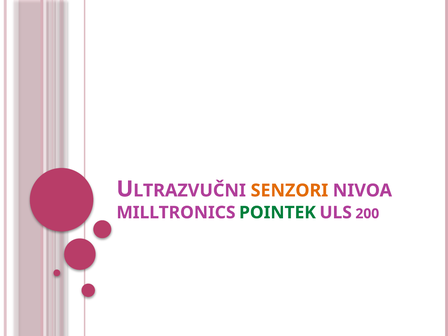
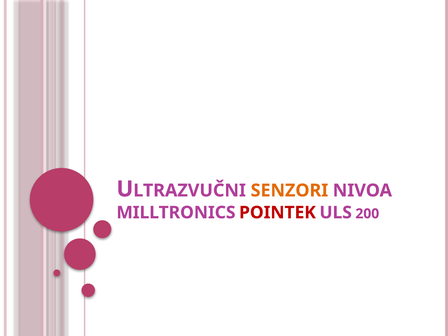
POINTEK colour: green -> red
